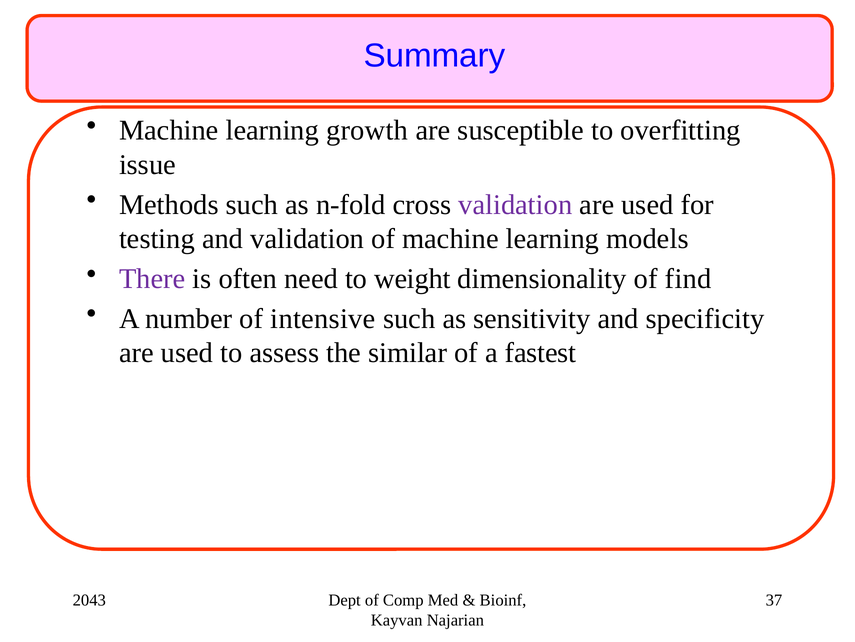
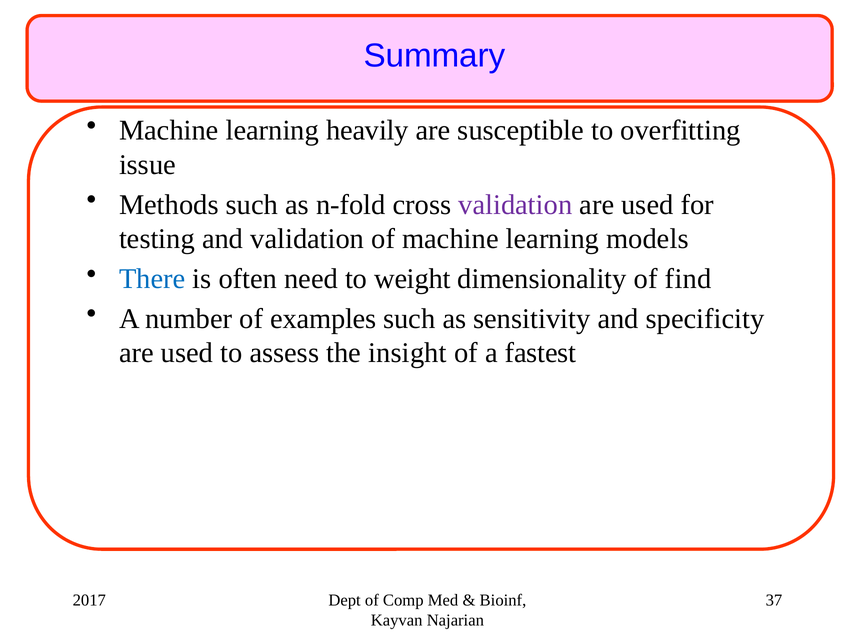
growth: growth -> heavily
There colour: purple -> blue
intensive: intensive -> examples
similar: similar -> insight
2043: 2043 -> 2017
